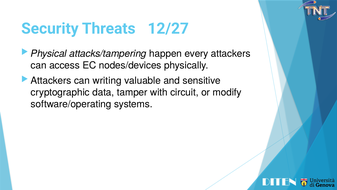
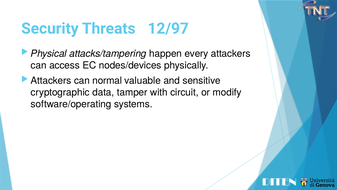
12/27: 12/27 -> 12/97
writing: writing -> normal
